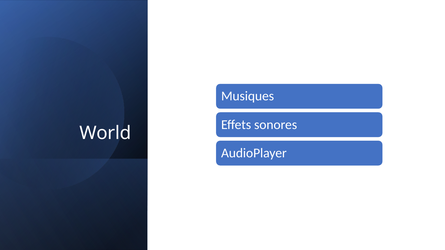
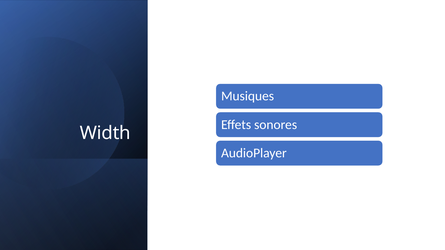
World: World -> Width
